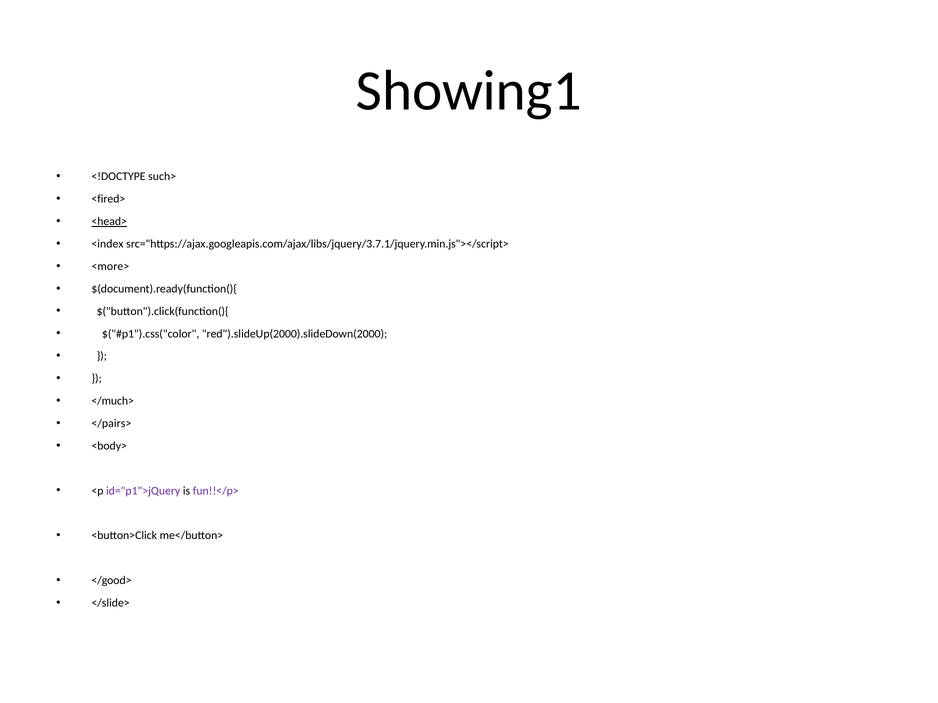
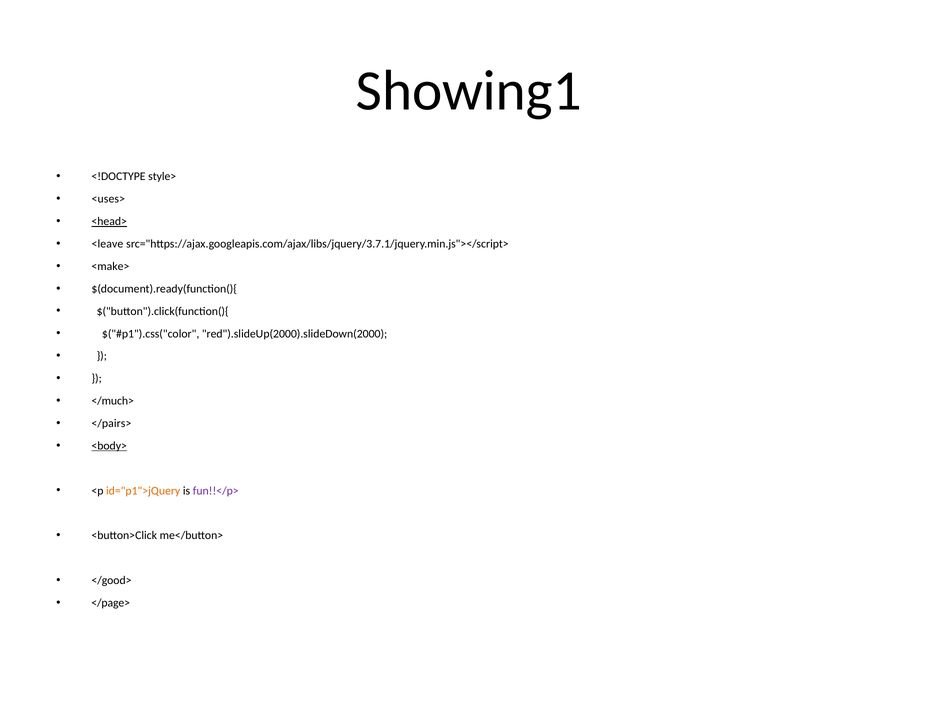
such>: such> -> style>
<fired>: <fired> -> <uses>
<index: <index -> <leave
<more>: <more> -> <make>
<body> underline: none -> present
id="p1">jQuery colour: purple -> orange
</slide>: </slide> -> </page>
